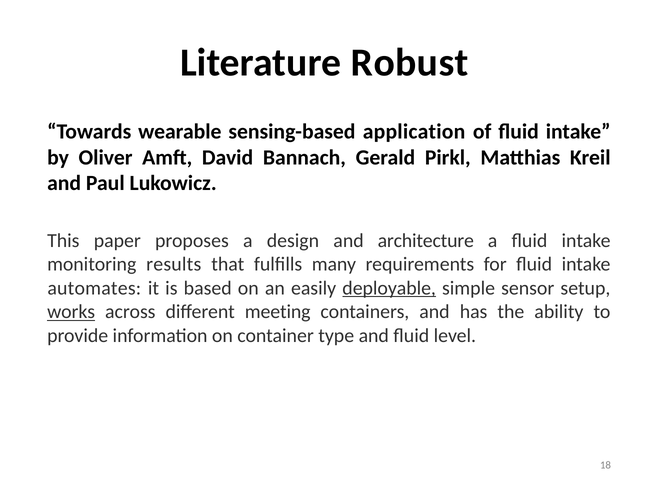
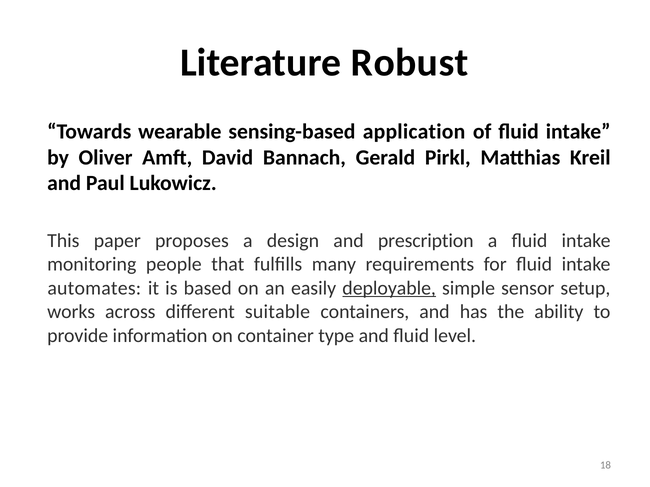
architecture: architecture -> prescription
results: results -> people
works underline: present -> none
meeting: meeting -> suitable
